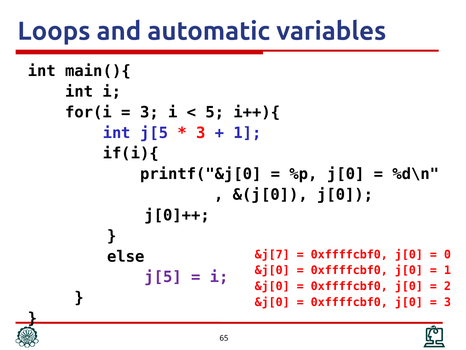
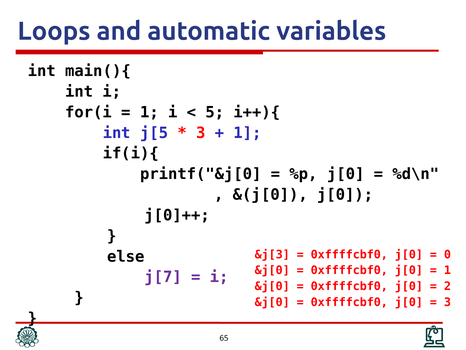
3 at (149, 112): 3 -> 1
&j[7: &j[7 -> &j[3
j[5 at (163, 277): j[5 -> j[7
